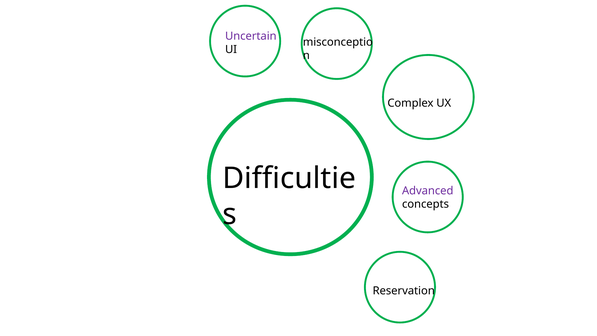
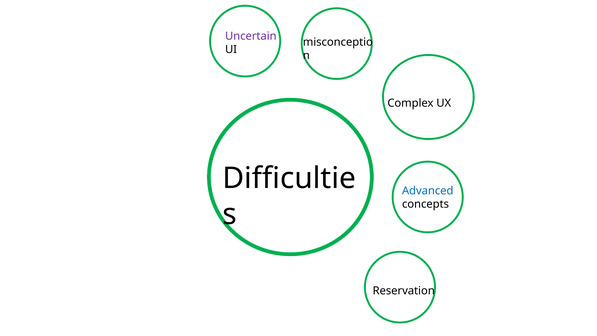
Advanced colour: purple -> blue
